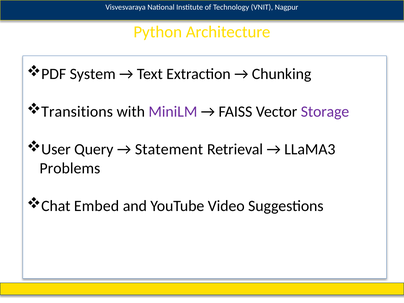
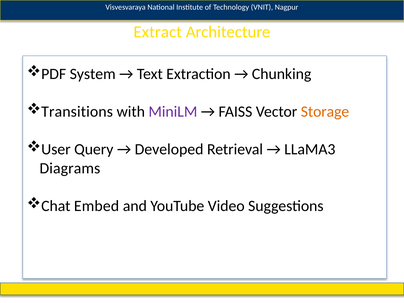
Python: Python -> Extract
Storage colour: purple -> orange
Statement: Statement -> Developed
Problems: Problems -> Diagrams
